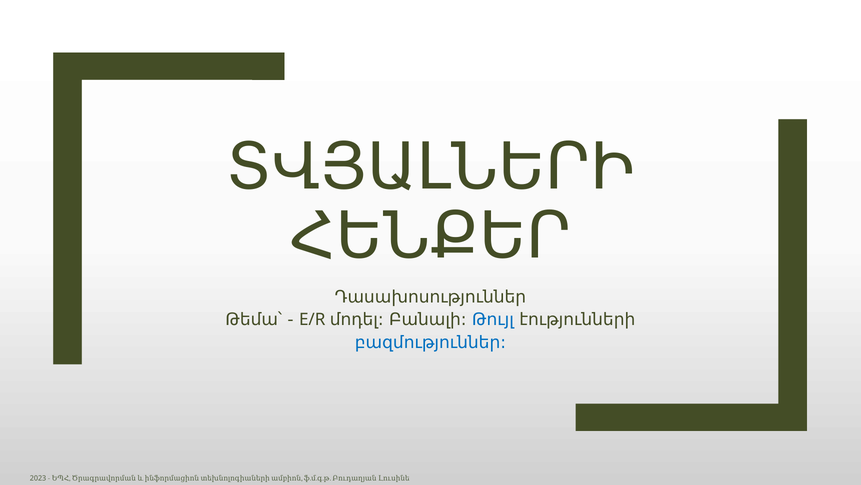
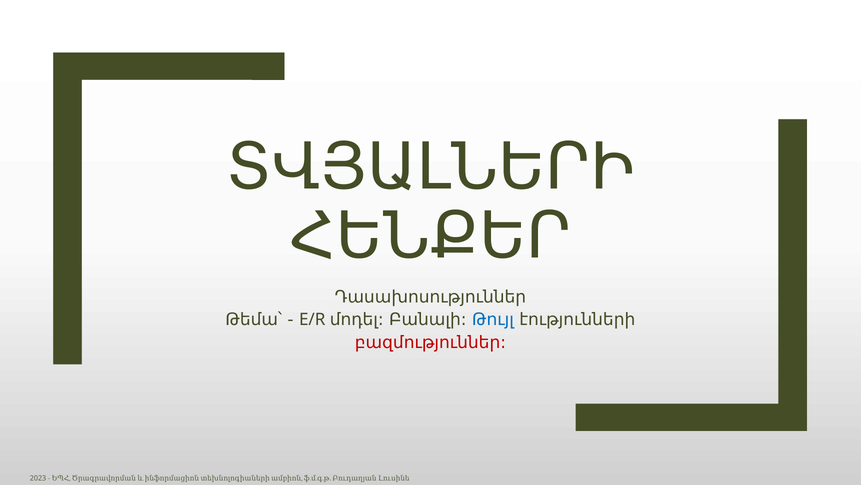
բազմություններ colour: blue -> red
